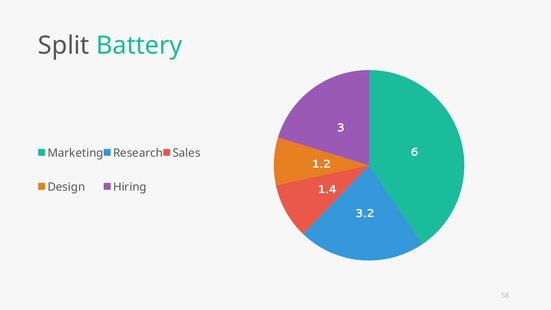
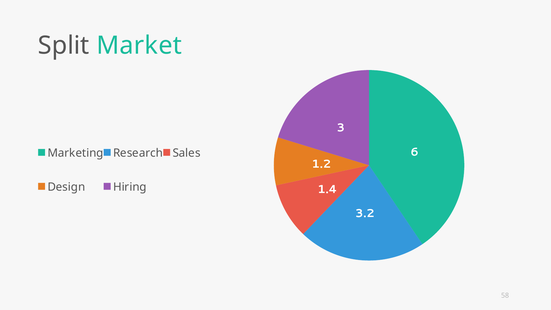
Battery: Battery -> Market
